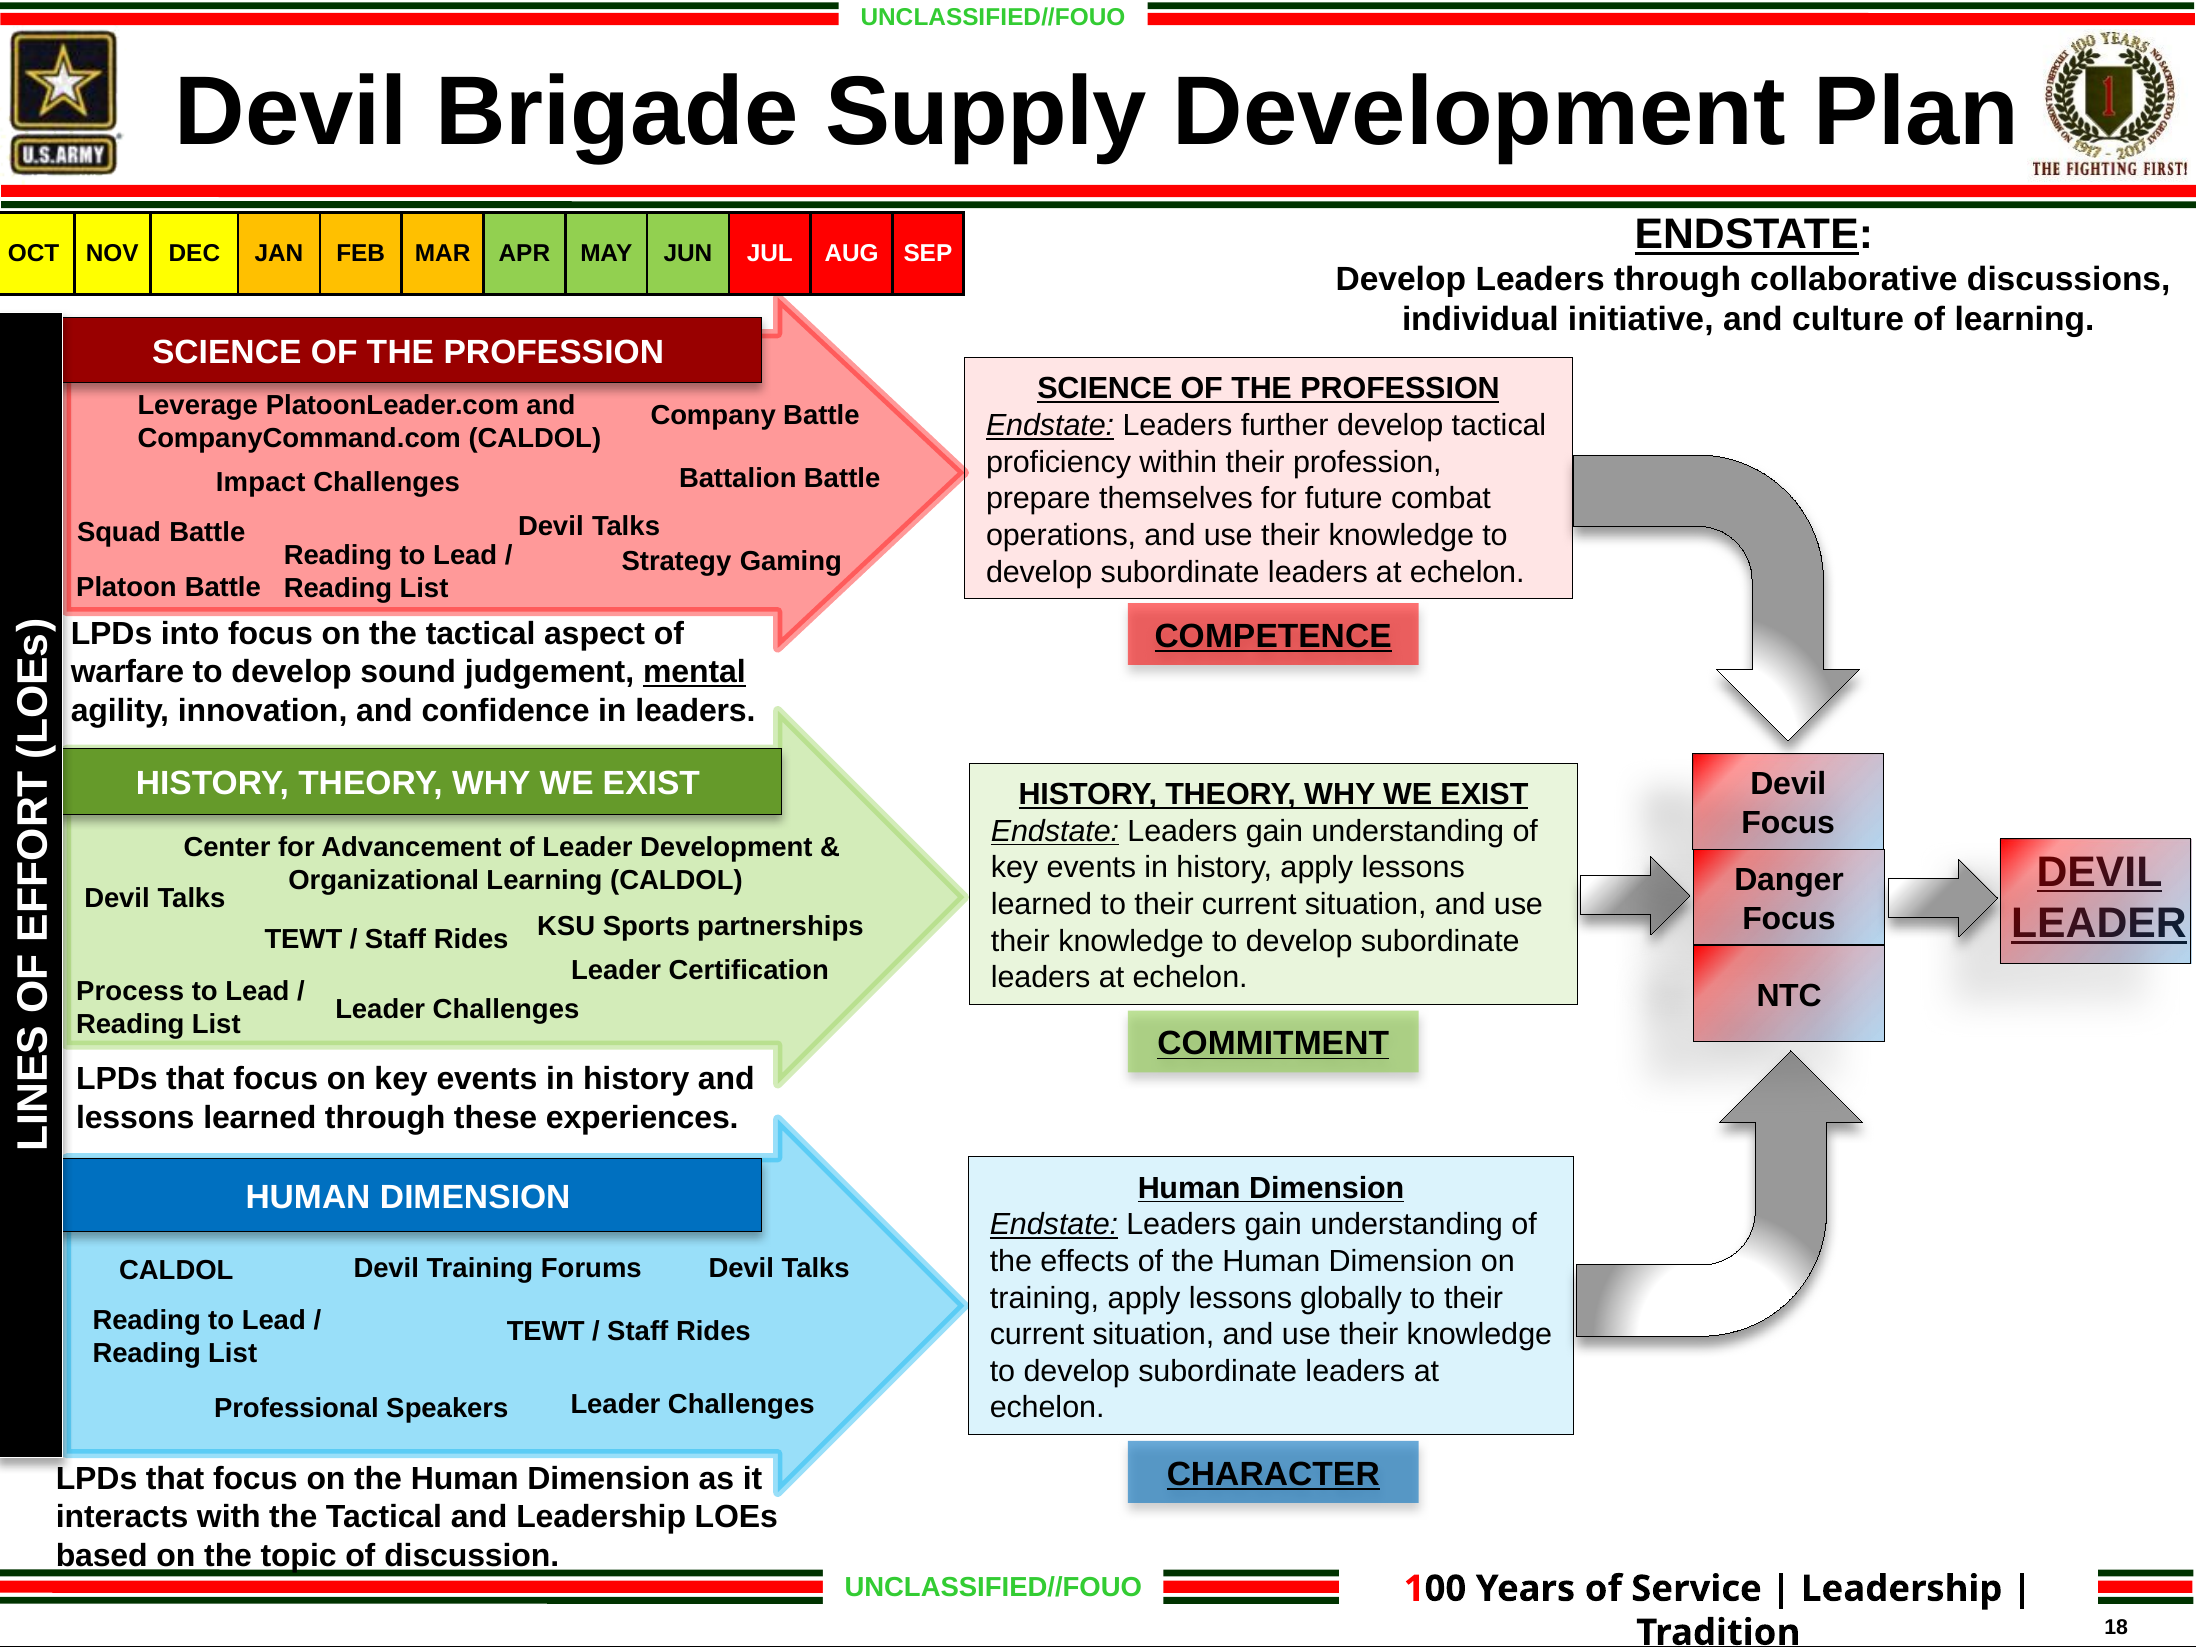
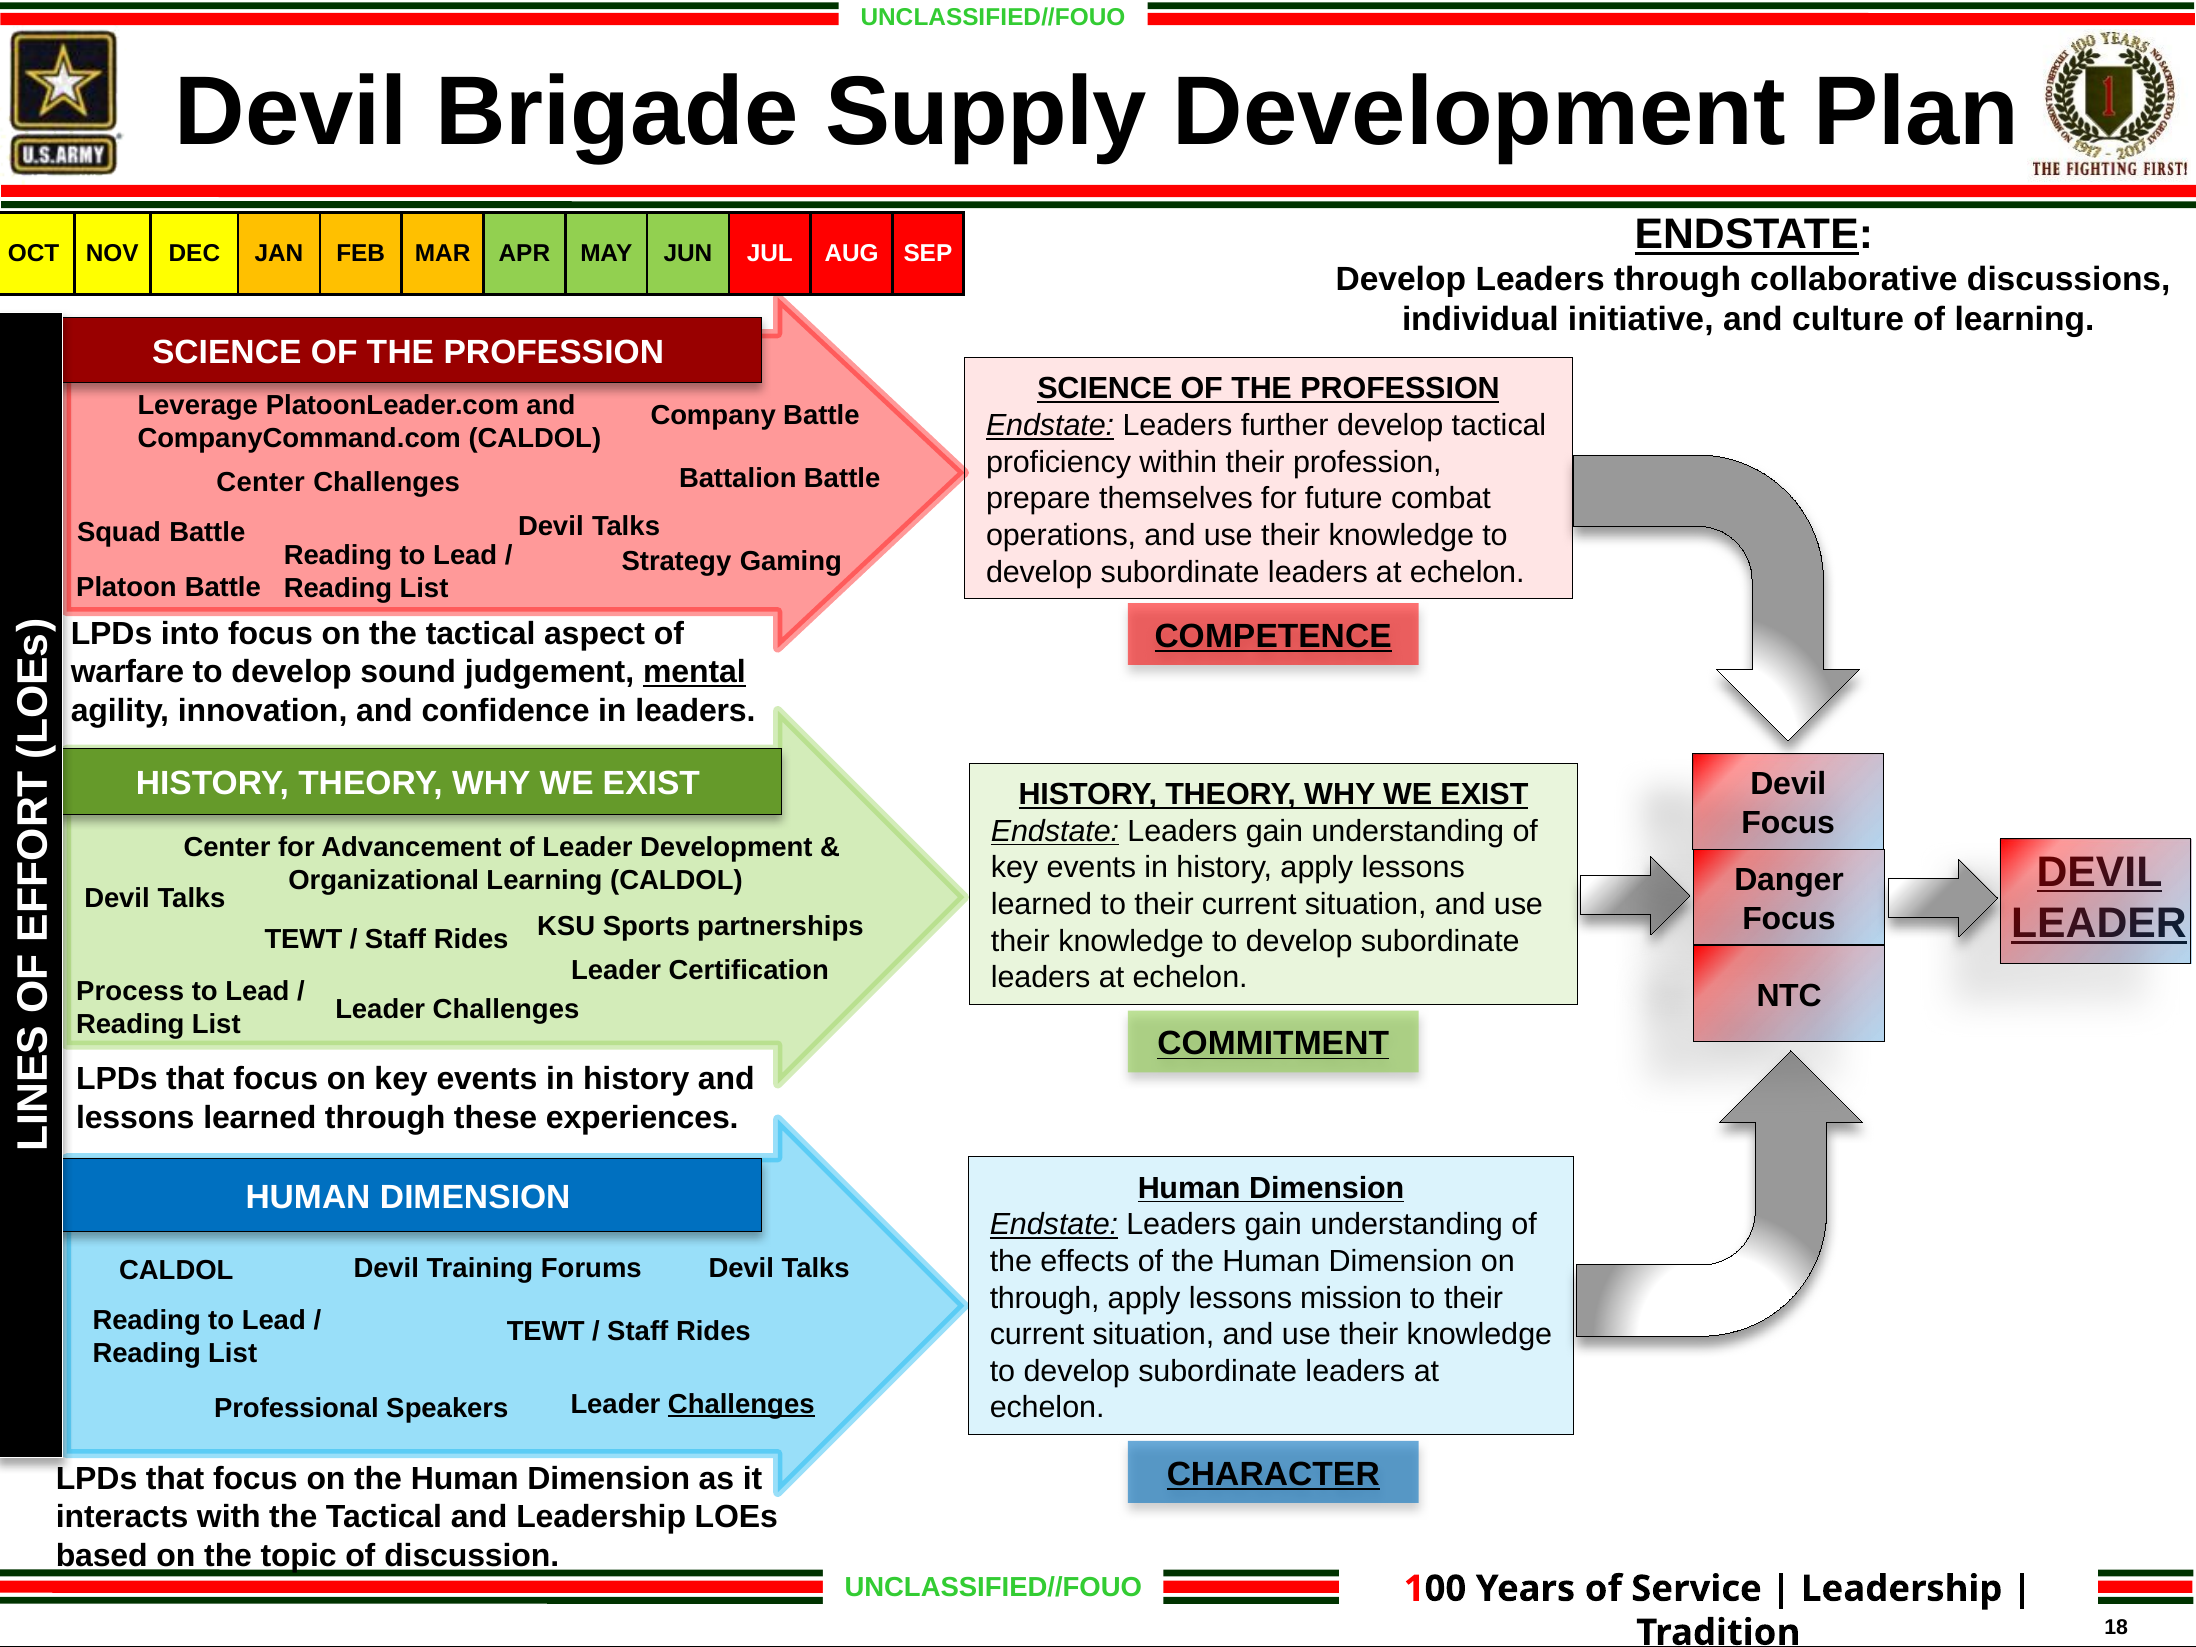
Impact at (261, 482): Impact -> Center
training at (1045, 1298): training -> through
globally: globally -> mission
Challenges at (741, 1404) underline: none -> present
